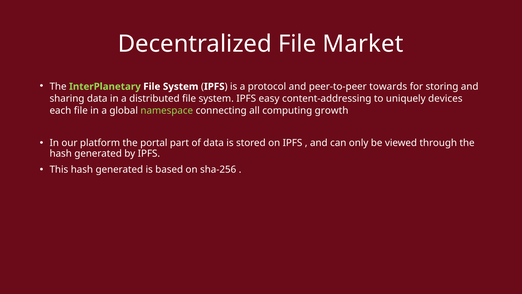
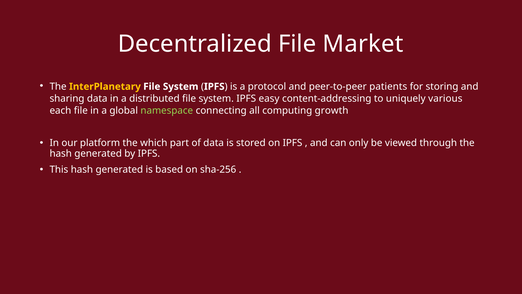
InterPlanetary colour: light green -> yellow
towards: towards -> patients
devices: devices -> various
portal: portal -> which
